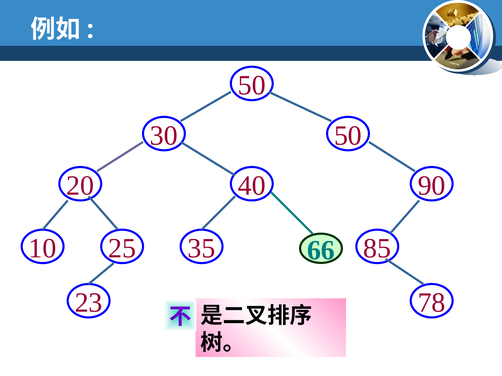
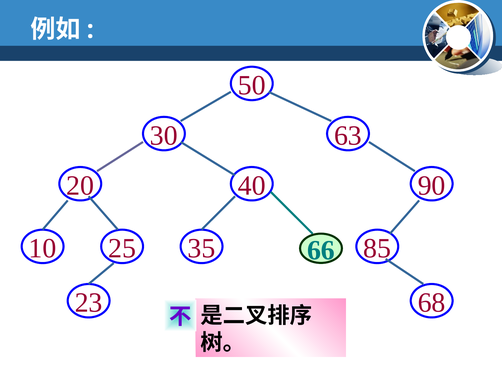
30 50: 50 -> 63
78: 78 -> 68
